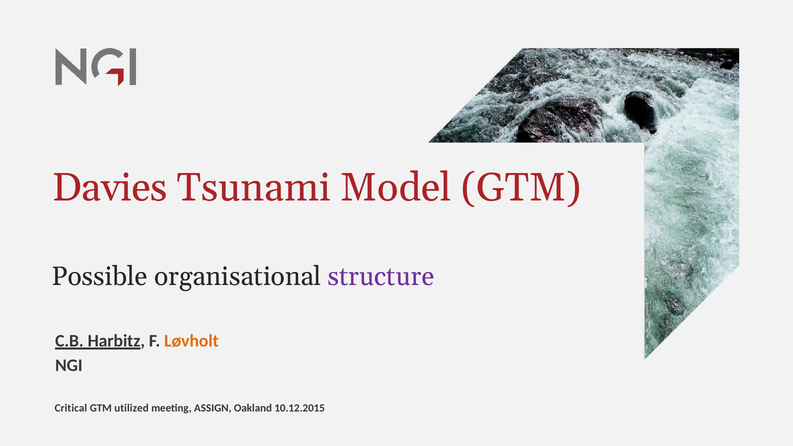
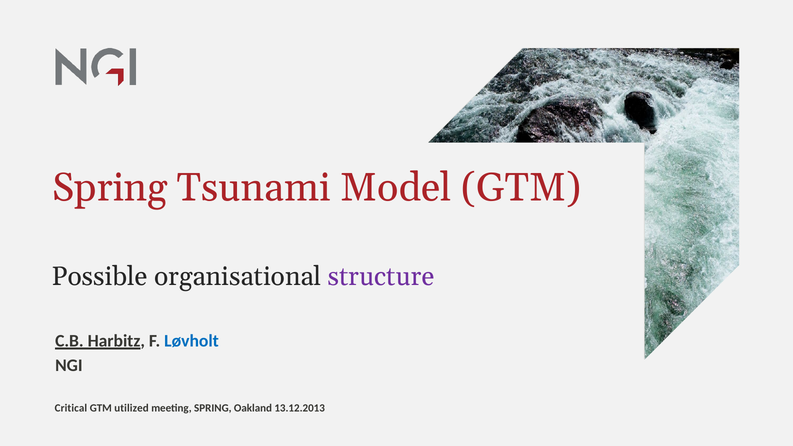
Davies at (110, 187): Davies -> Spring
Løvholt colour: orange -> blue
meeting ASSIGN: ASSIGN -> SPRING
10.12.2015: 10.12.2015 -> 13.12.2013
